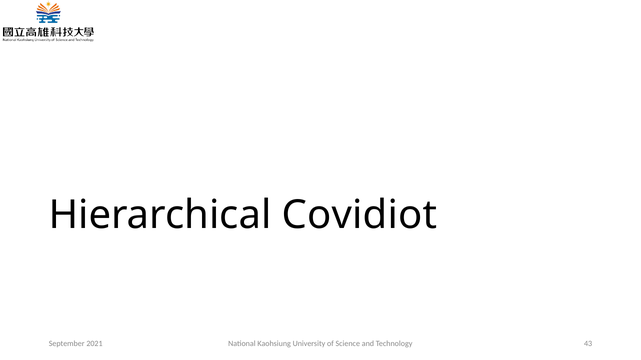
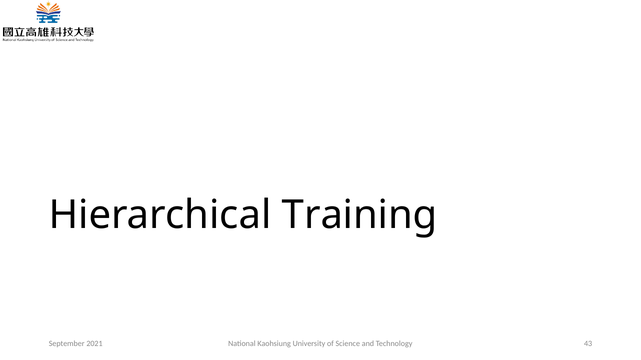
Covidiot: Covidiot -> Training
